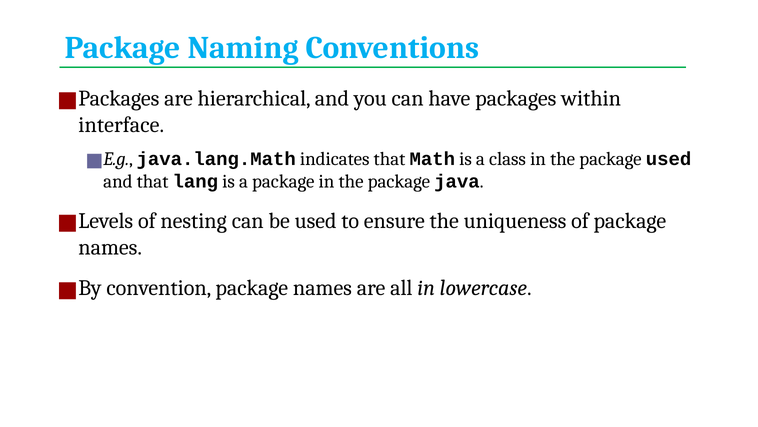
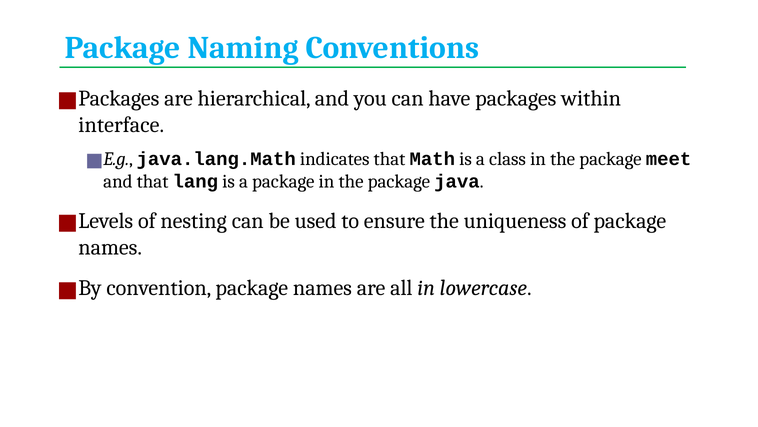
package used: used -> meet
